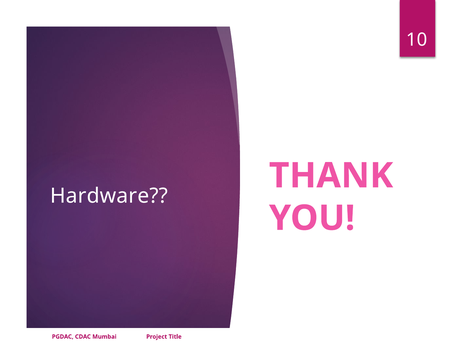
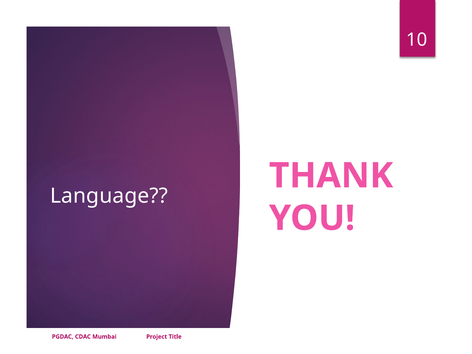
Hardware: Hardware -> Language
